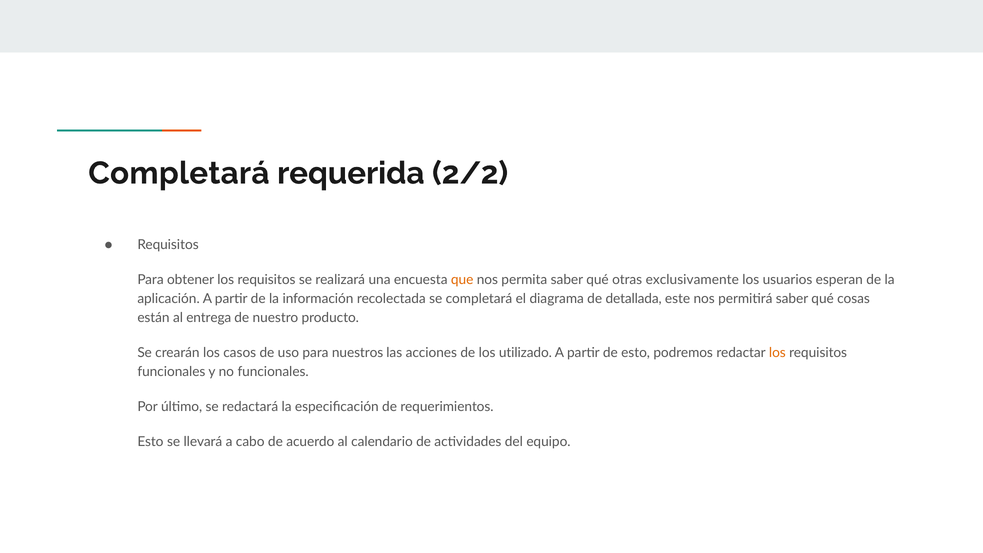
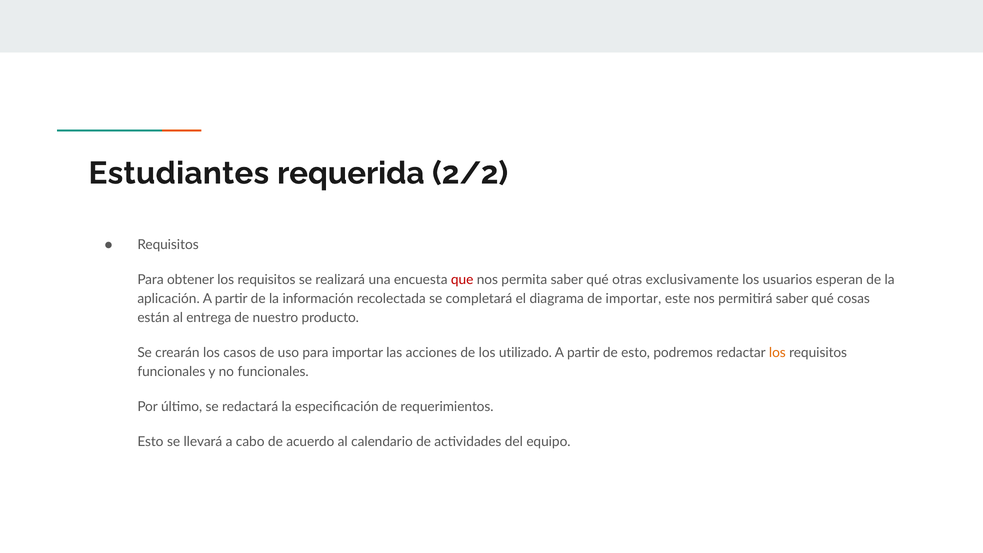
Completará at (179, 173): Completará -> Estudiantes
que colour: orange -> red
de detallada: detallada -> importar
para nuestros: nuestros -> importar
